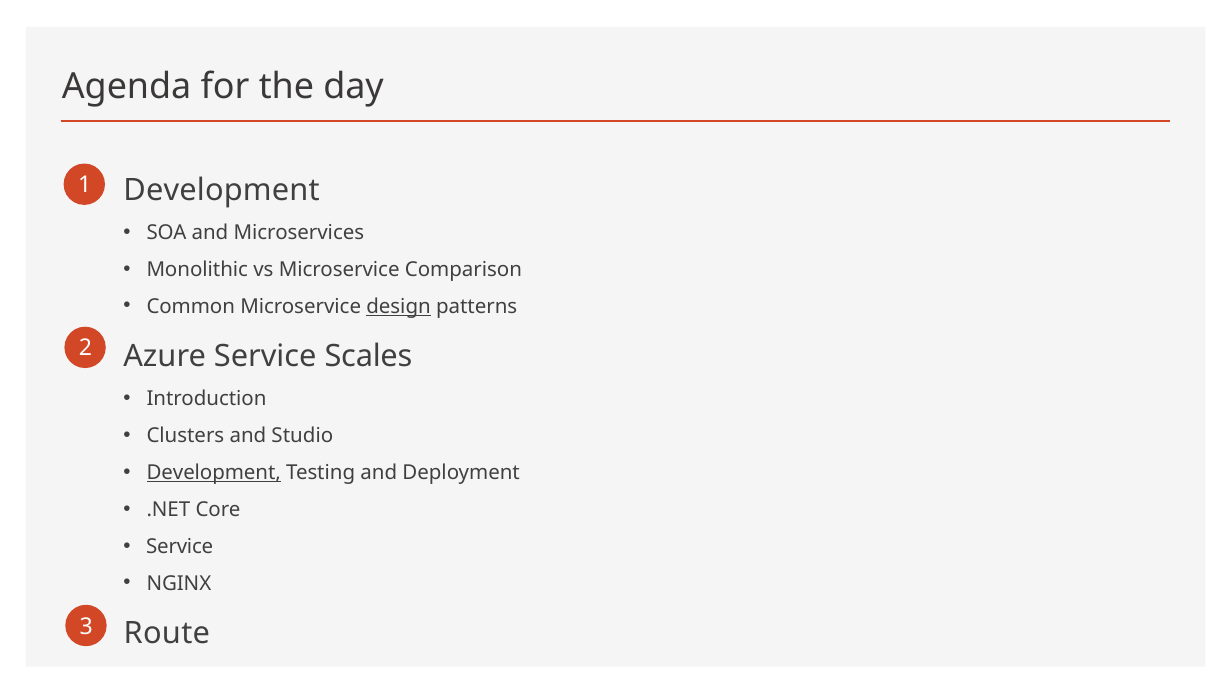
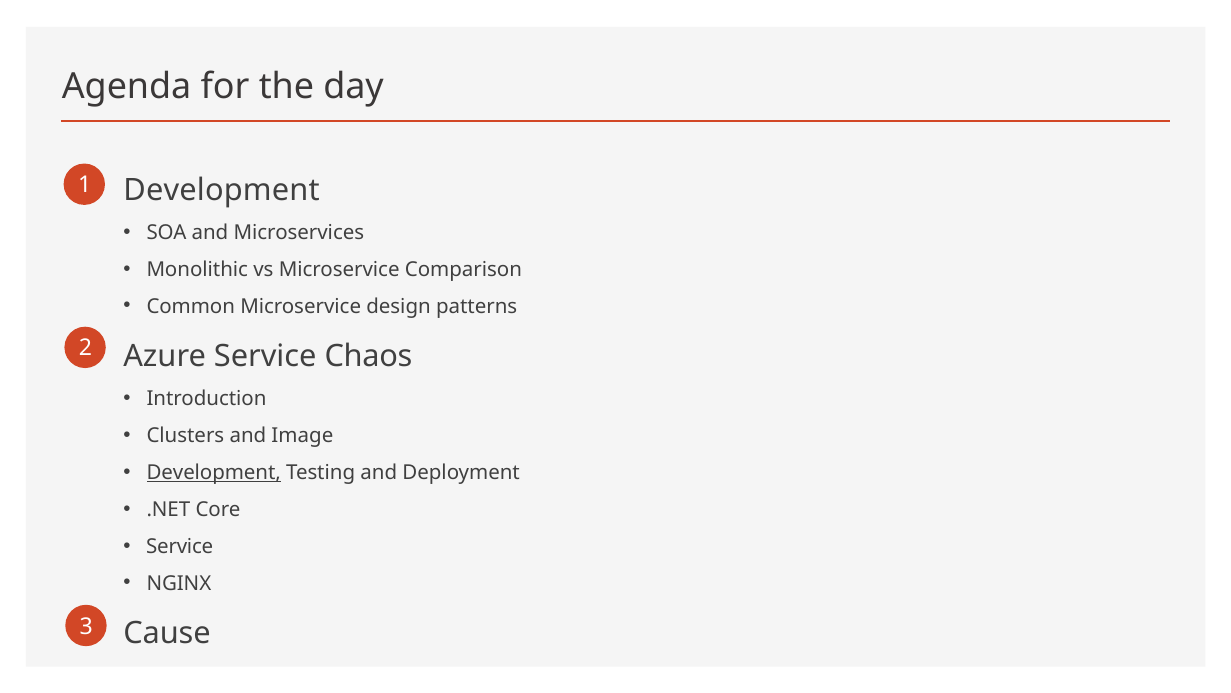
design underline: present -> none
Scales: Scales -> Chaos
Studio: Studio -> Image
Route: Route -> Cause
